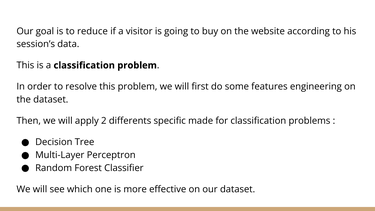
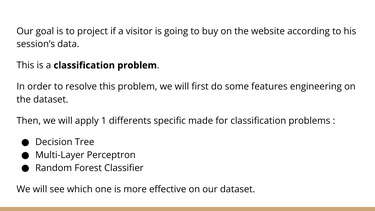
reduce: reduce -> project
2: 2 -> 1
